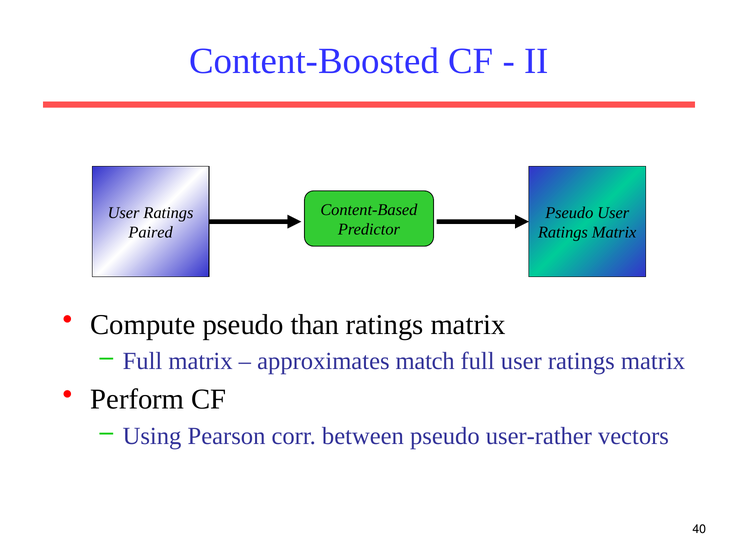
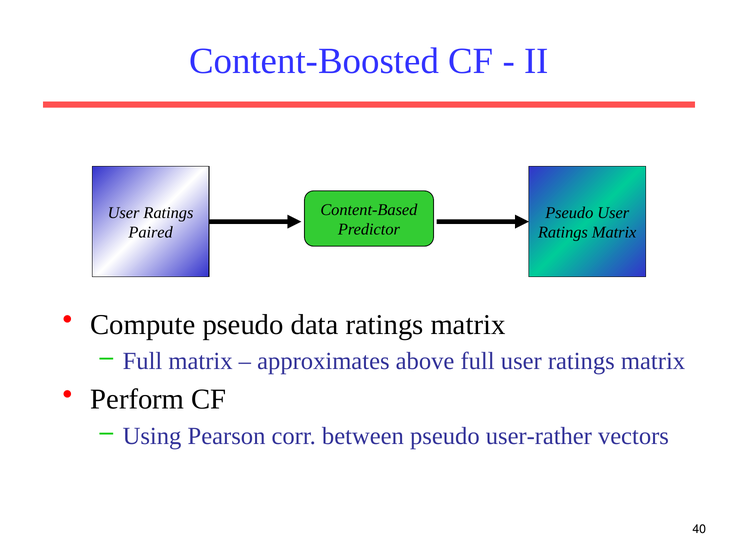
than: than -> data
match: match -> above
